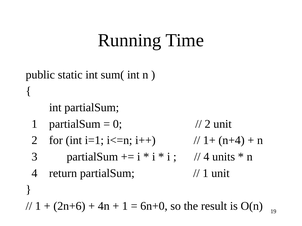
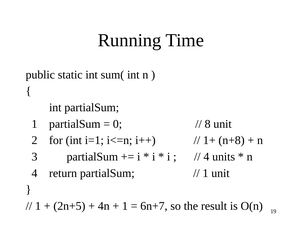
2 at (208, 124): 2 -> 8
n+4: n+4 -> n+8
2n+6: 2n+6 -> 2n+5
6n+0: 6n+0 -> 6n+7
